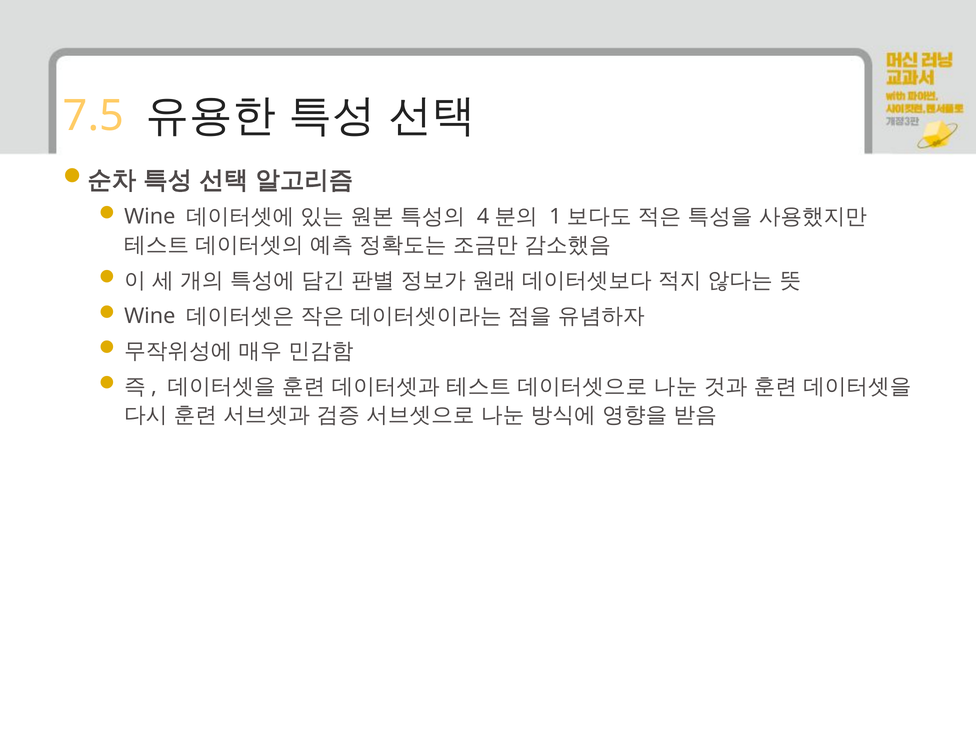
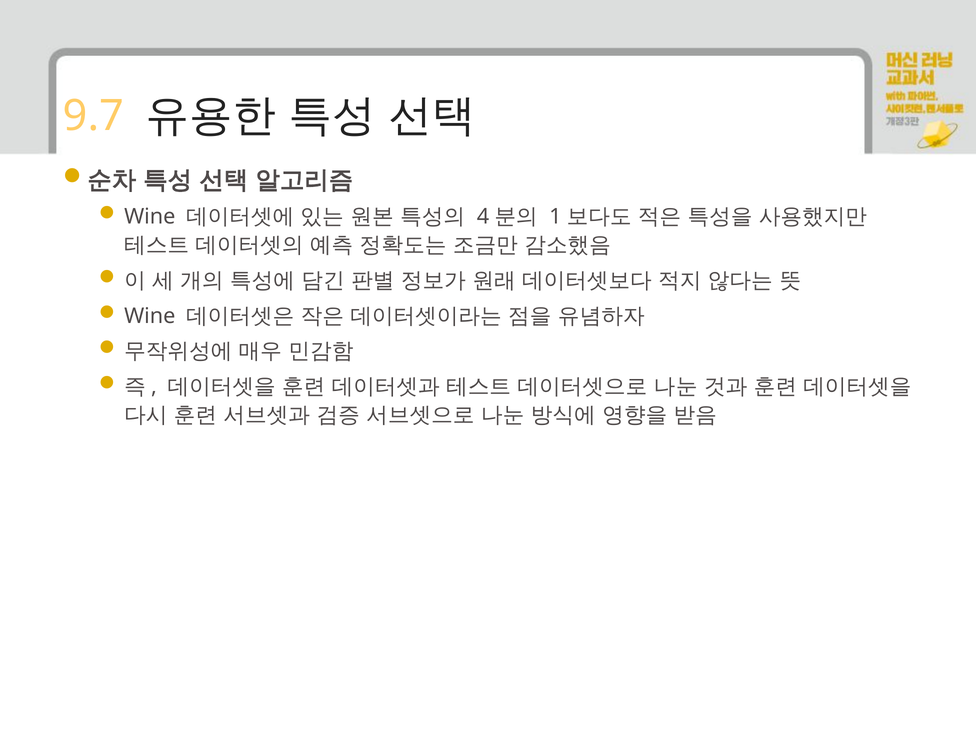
7.5: 7.5 -> 9.7
